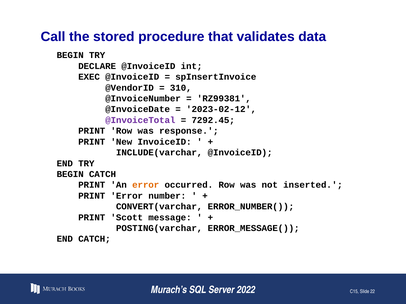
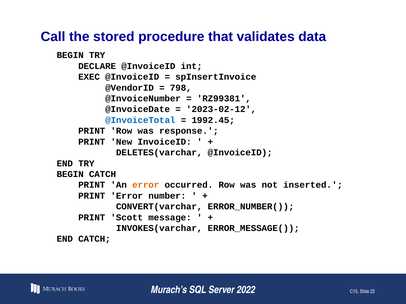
310: 310 -> 798
@InvoiceTotal colour: purple -> blue
7292.45: 7292.45 -> 1992.45
INCLUDE(varchar: INCLUDE(varchar -> DELETES(varchar
POSTING(varchar: POSTING(varchar -> INVOKES(varchar
